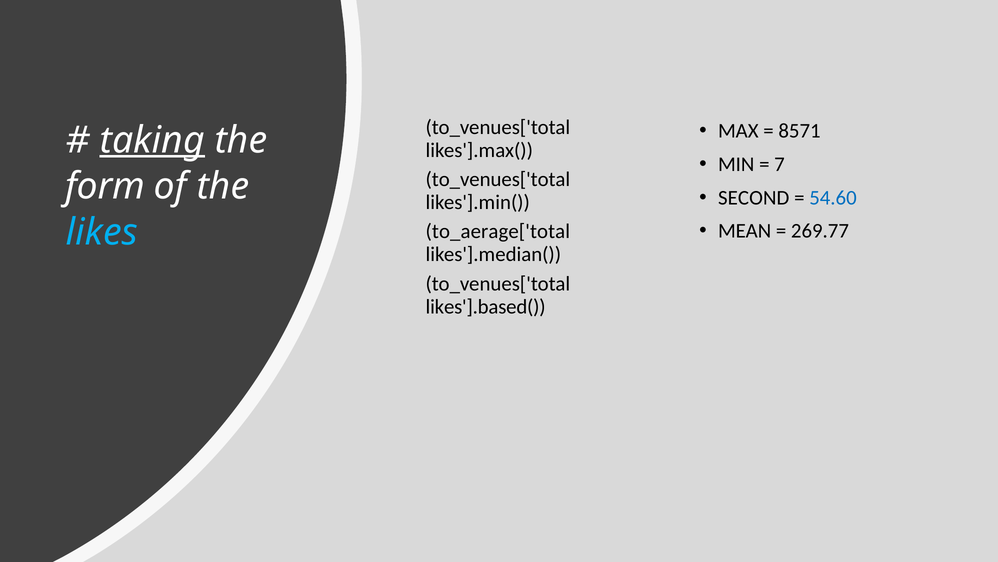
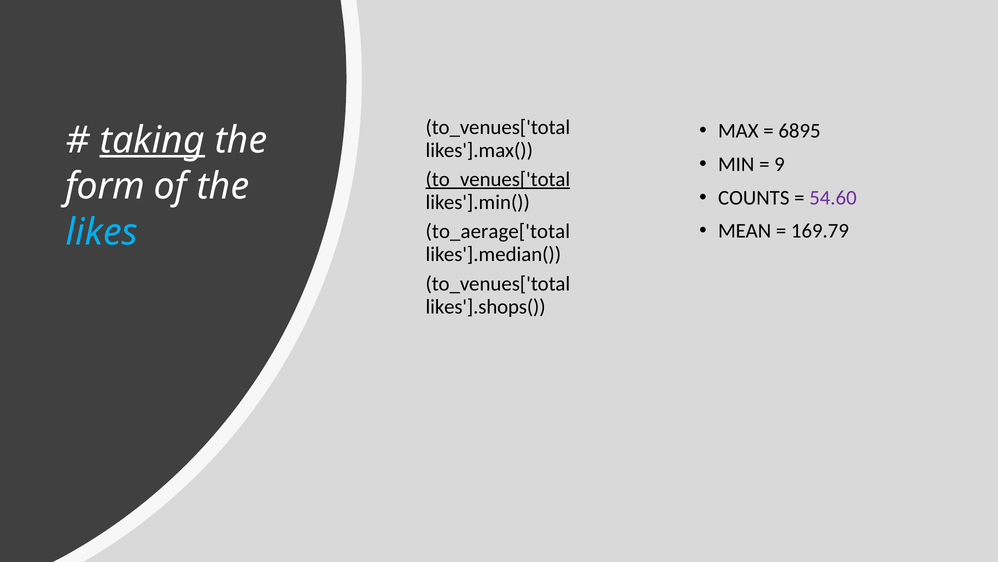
8571: 8571 -> 6895
7: 7 -> 9
to_venues['total at (498, 179) underline: none -> present
SECOND: SECOND -> COUNTS
54.60 colour: blue -> purple
269.77: 269.77 -> 169.79
likes'].based(: likes'].based( -> likes'].shops(
